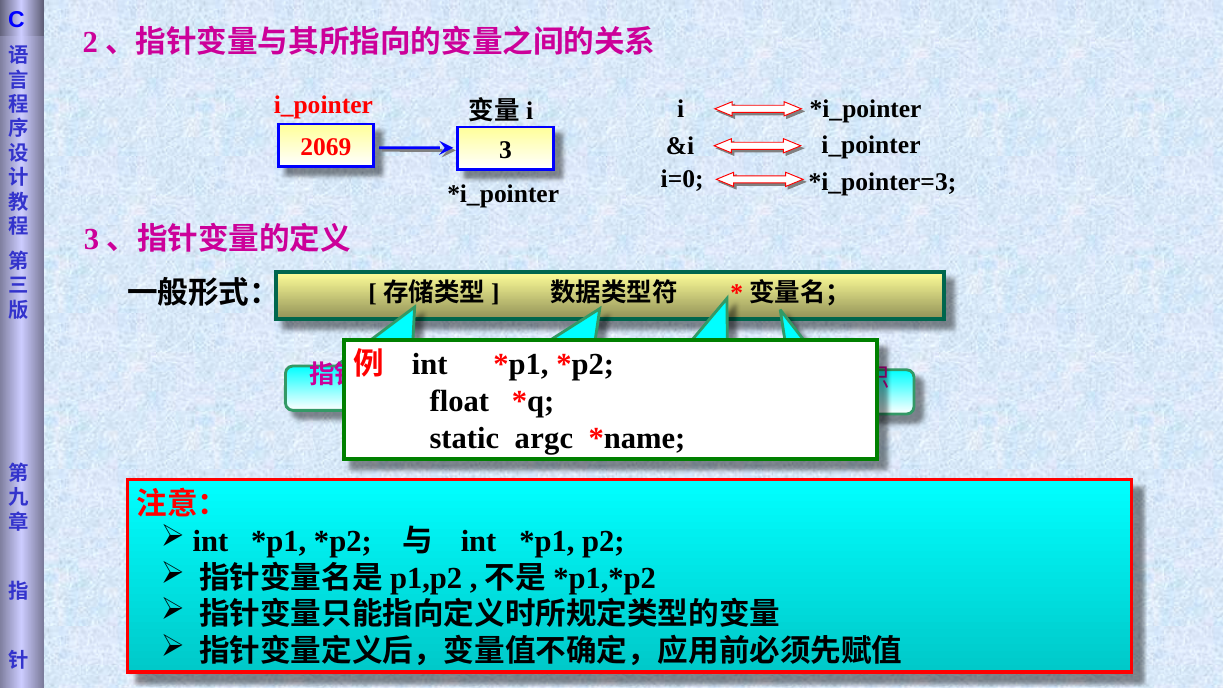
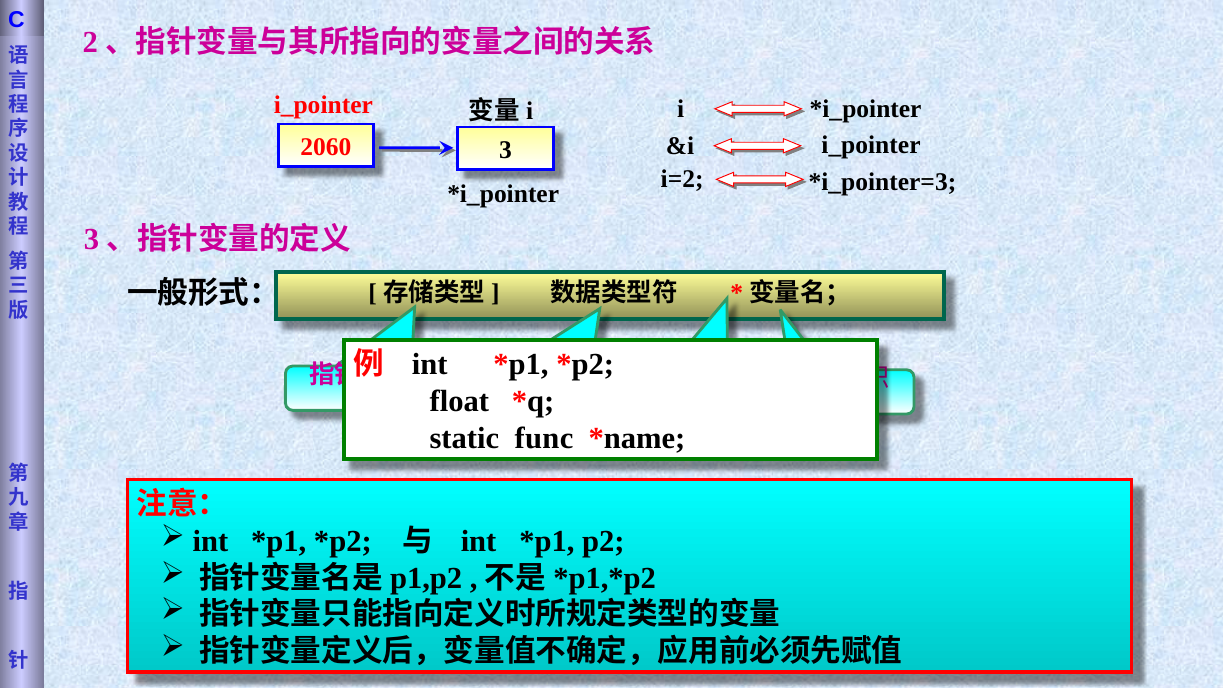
2069: 2069 -> 2060
i=0: i=0 -> i=2
argc: argc -> func
